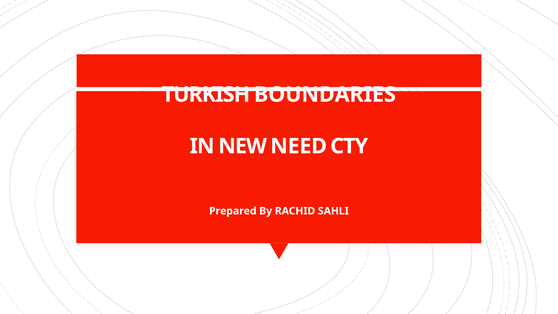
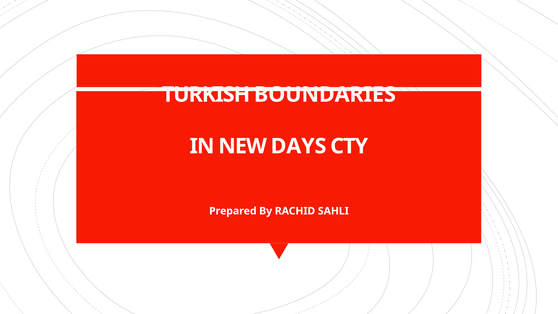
NEED: NEED -> DAYS
